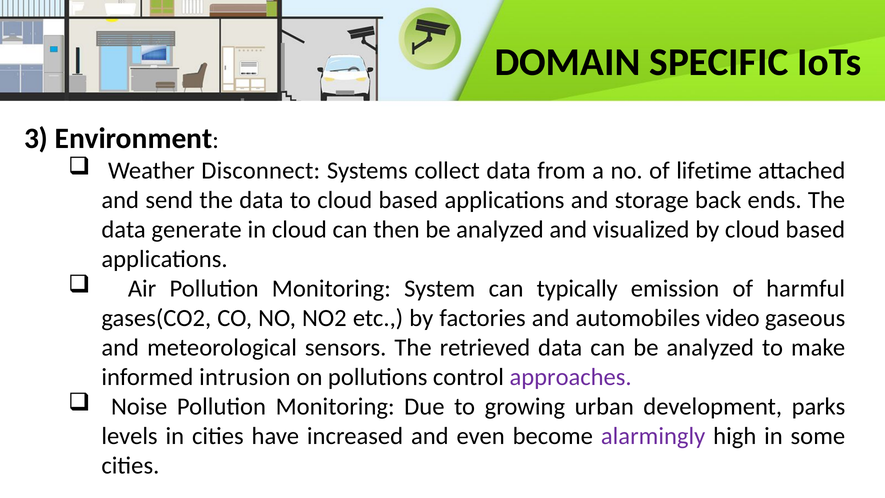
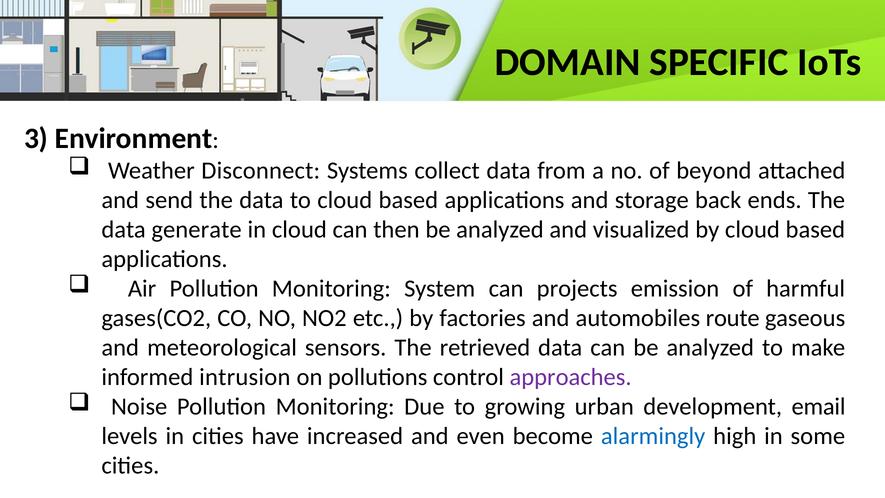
lifetime: lifetime -> beyond
typically: typically -> projects
video: video -> route
parks: parks -> email
alarmingly colour: purple -> blue
